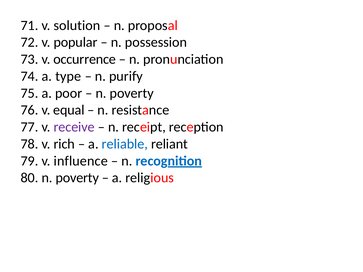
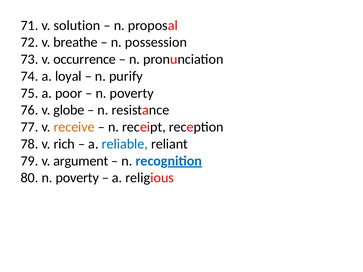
popular: popular -> breathe
type: type -> loyal
equal: equal -> globe
receive colour: purple -> orange
influence: influence -> argument
